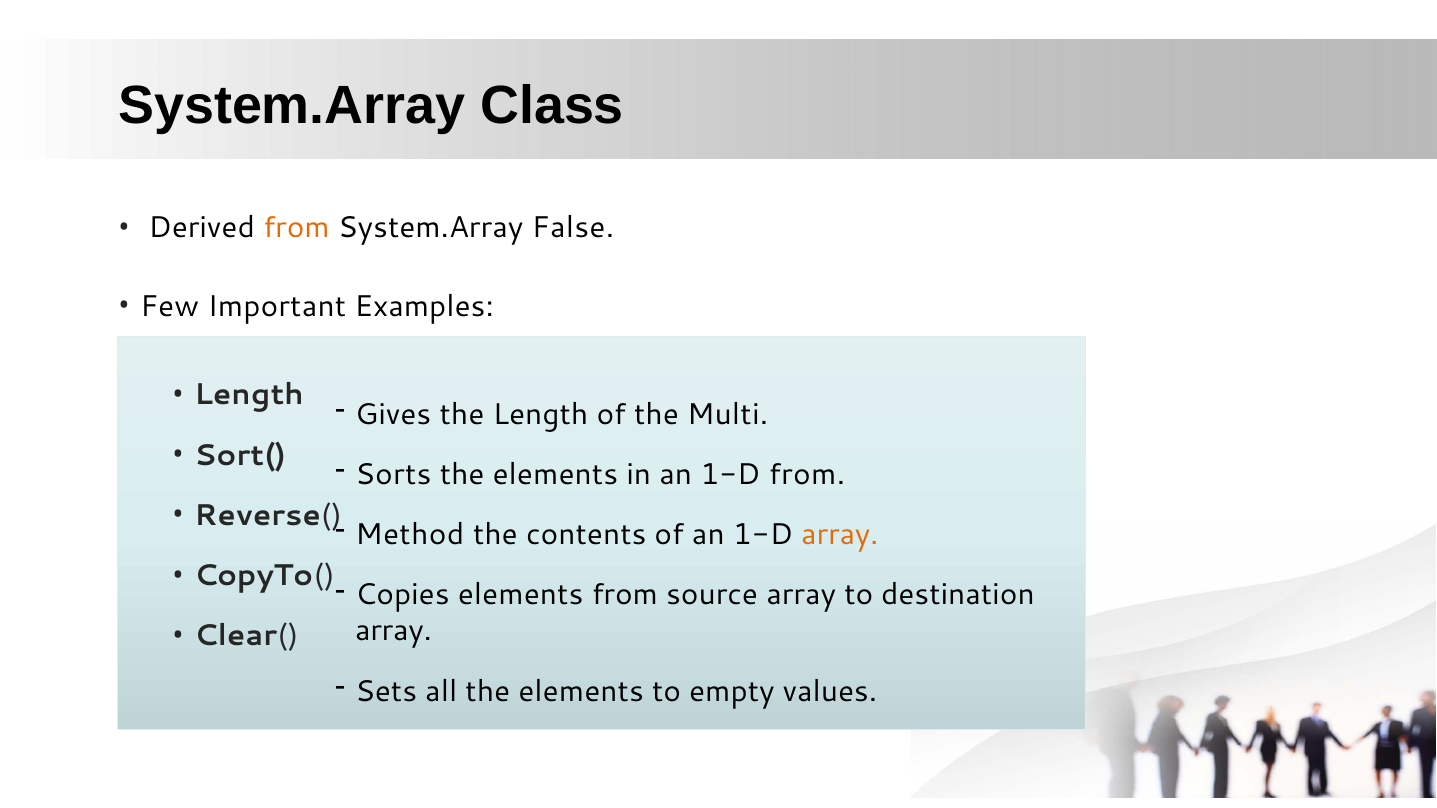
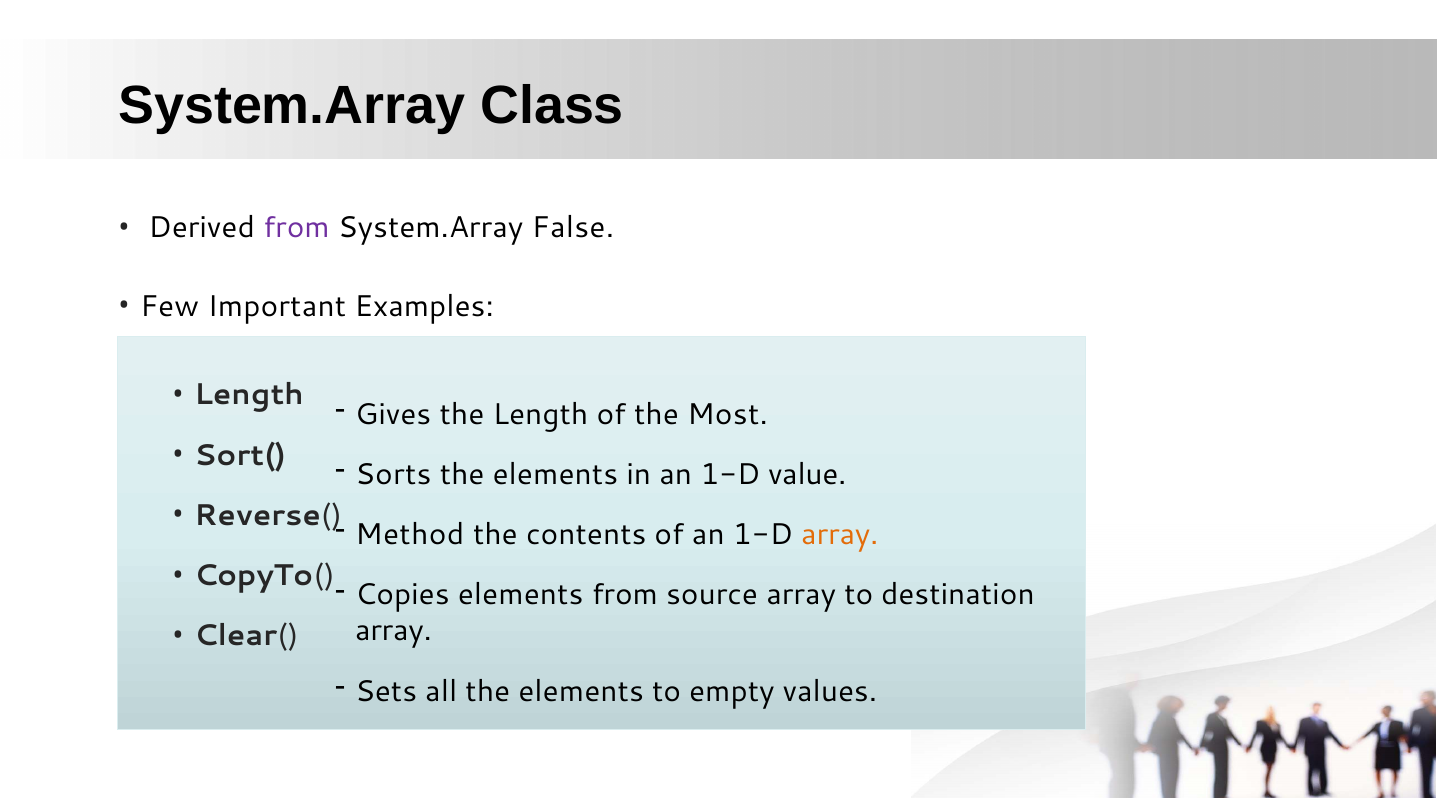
from at (297, 228) colour: orange -> purple
Multi: Multi -> Most
1-D from: from -> value
